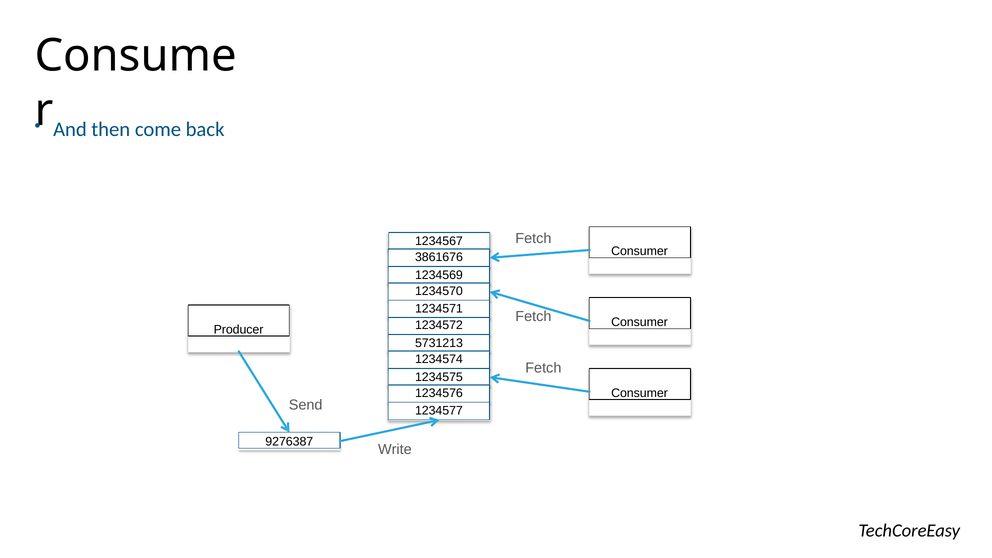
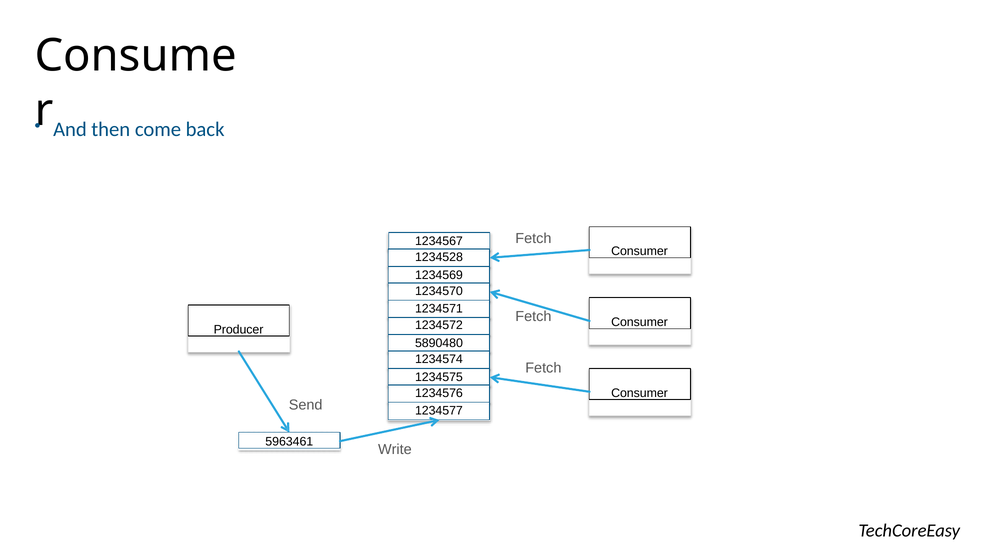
3861676: 3861676 -> 1234528
5731213: 5731213 -> 5890480
9276387: 9276387 -> 5963461
